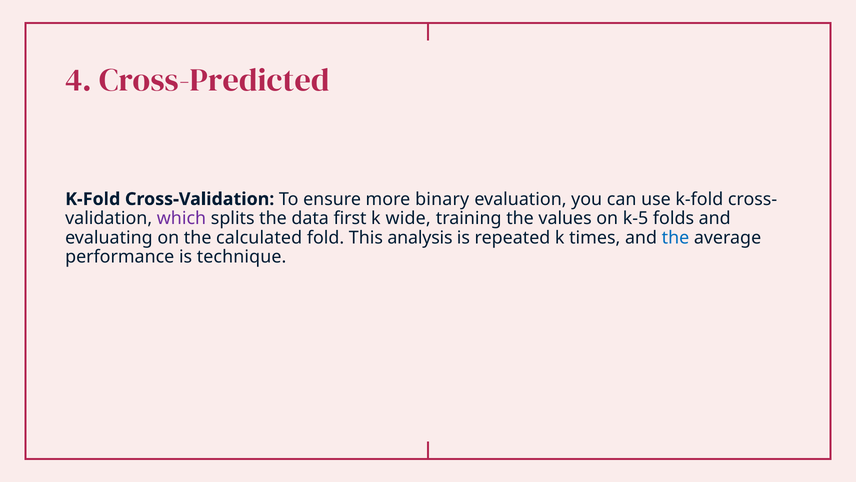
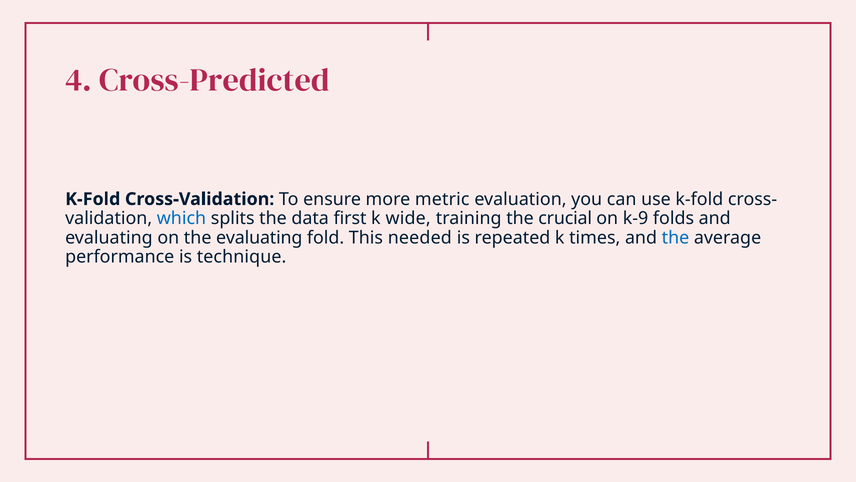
binary: binary -> metric
which colour: purple -> blue
values: values -> crucial
k-5: k-5 -> k-9
the calculated: calculated -> evaluating
analysis: analysis -> needed
